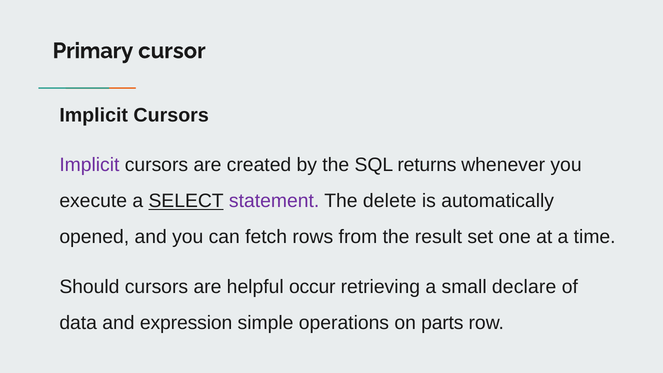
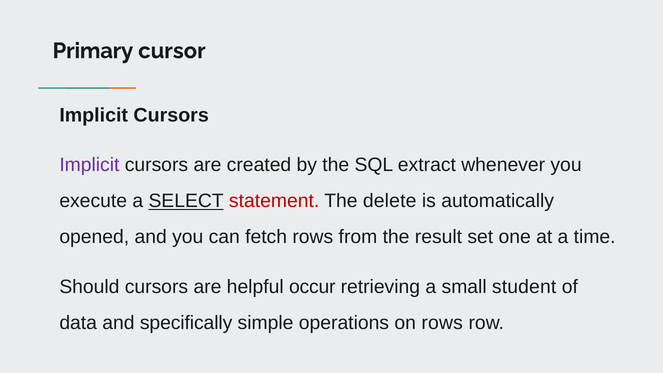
returns: returns -> extract
statement colour: purple -> red
declare: declare -> student
expression: expression -> specifically
on parts: parts -> rows
